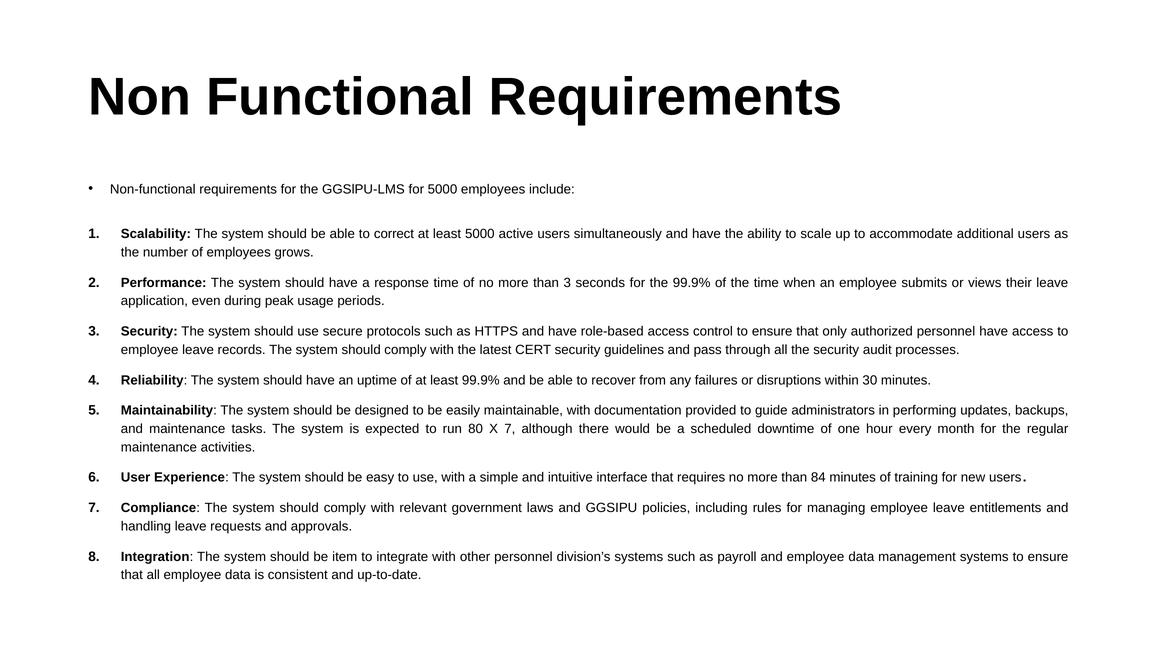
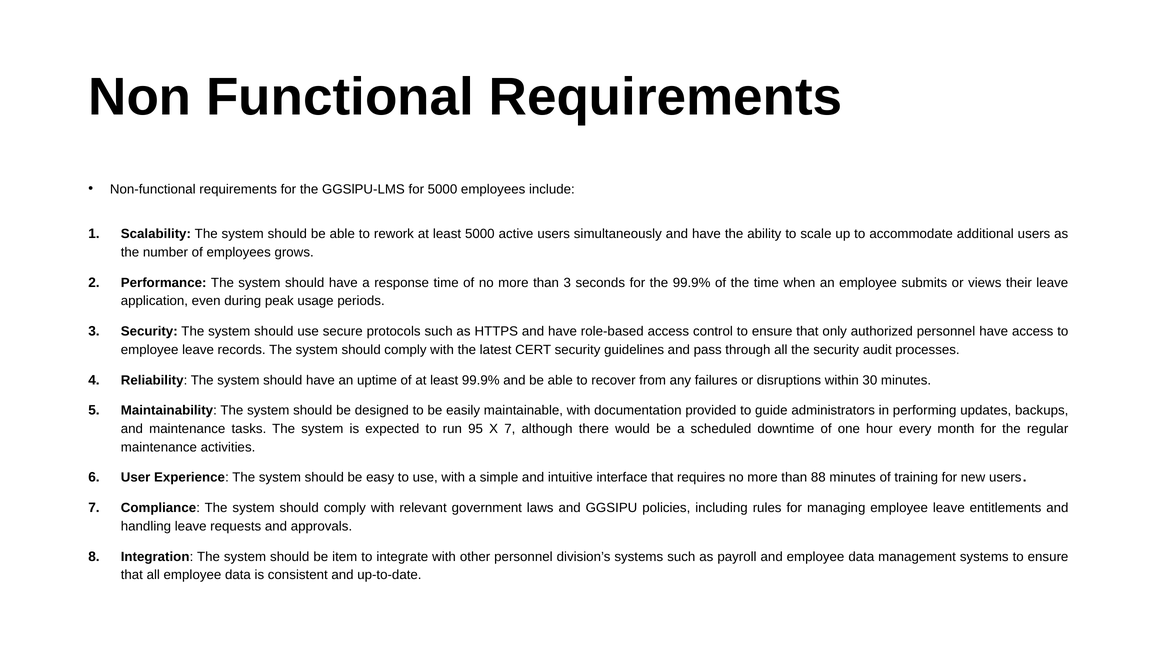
correct: correct -> rework
80: 80 -> 95
84: 84 -> 88
